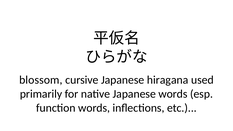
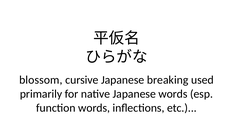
hiragana: hiragana -> breaking
